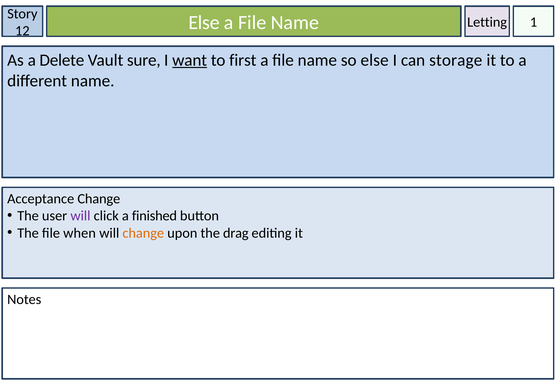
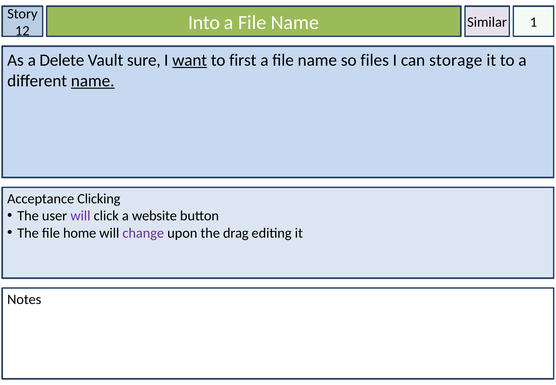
Letting: Letting -> Similar
12 Else: Else -> Into
so else: else -> files
name at (93, 81) underline: none -> present
Acceptance Change: Change -> Clicking
finished: finished -> website
when: when -> home
change at (143, 233) colour: orange -> purple
